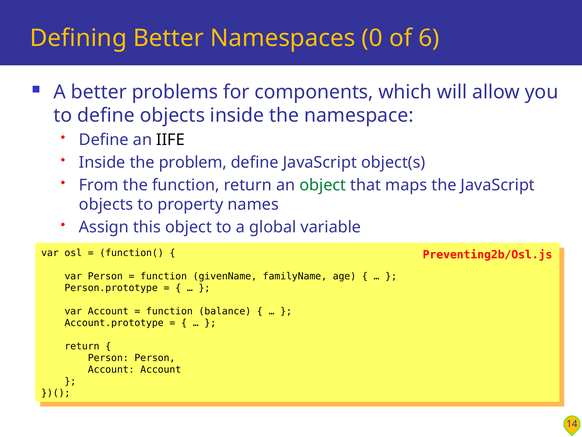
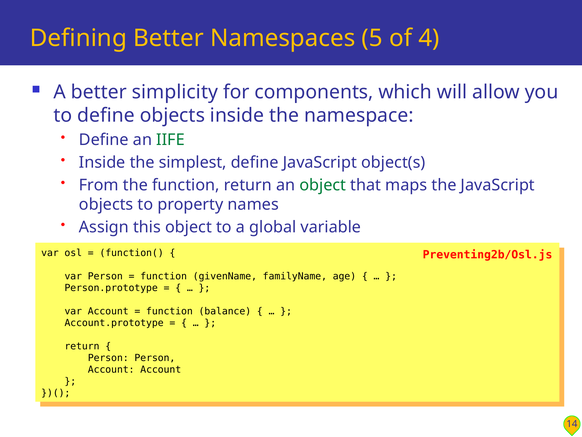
0: 0 -> 5
6: 6 -> 4
problems: problems -> simplicity
IIFE colour: black -> green
problem: problem -> simplest
